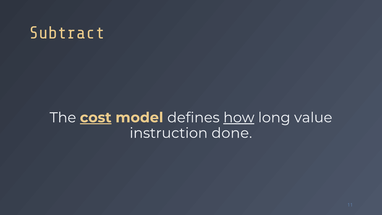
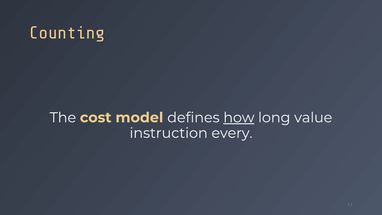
Subtract: Subtract -> Counting
cost underline: present -> none
done: done -> every
